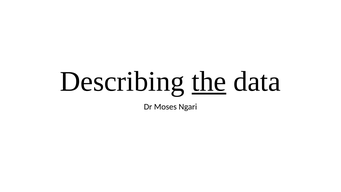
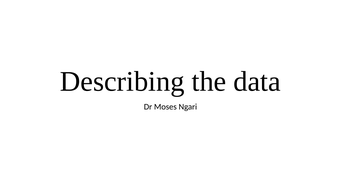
the underline: present -> none
